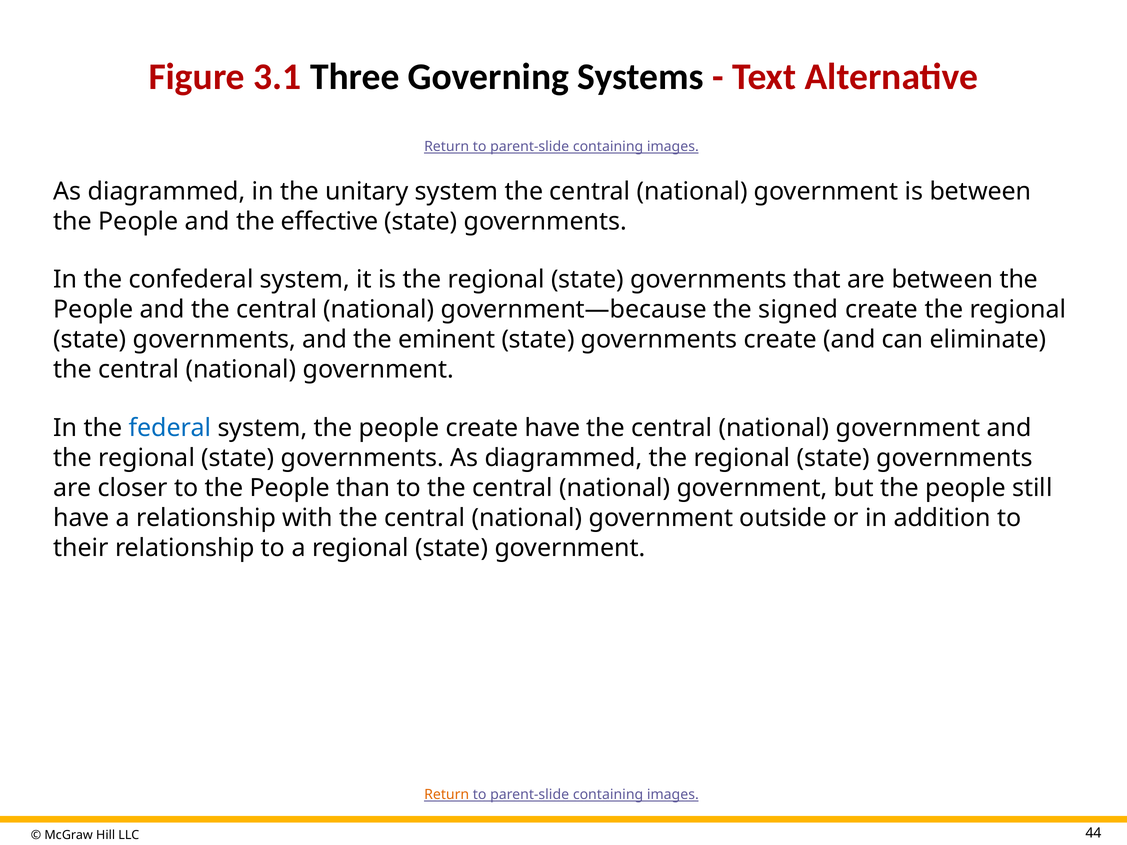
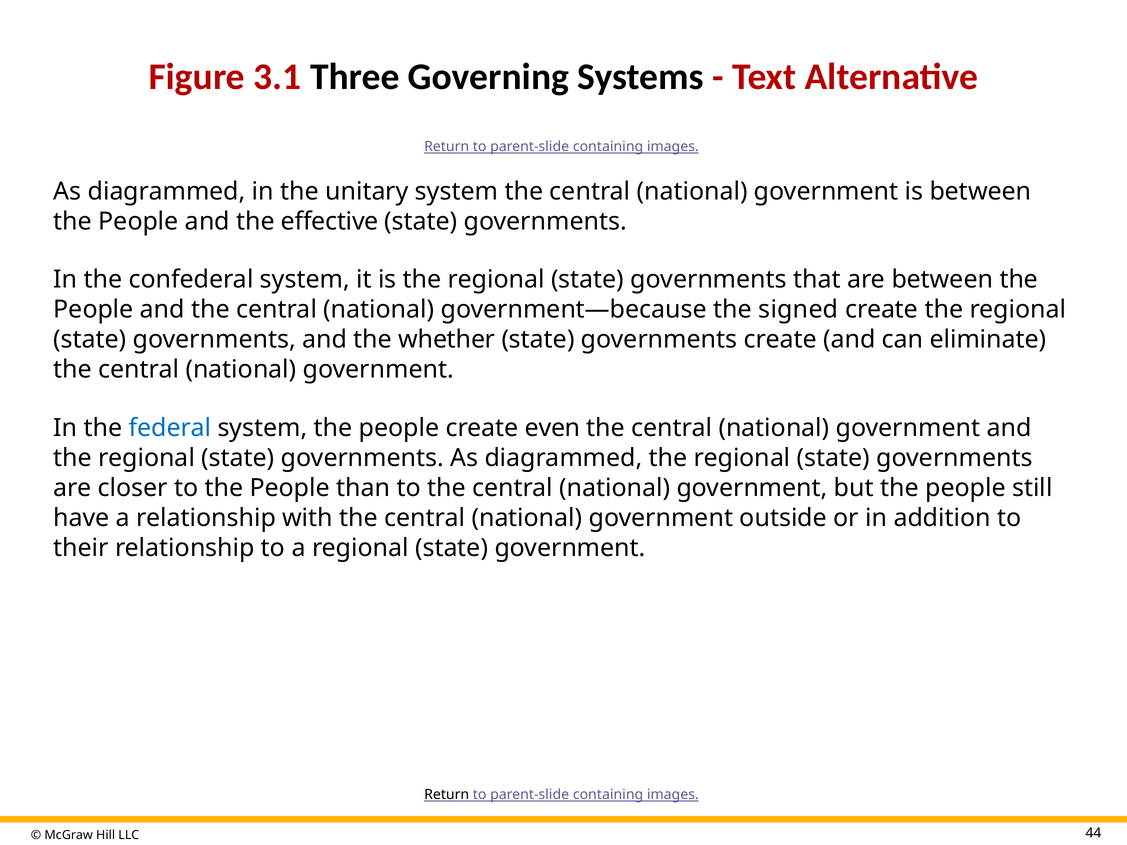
eminent: eminent -> whether
create have: have -> even
Return at (447, 795) colour: orange -> black
